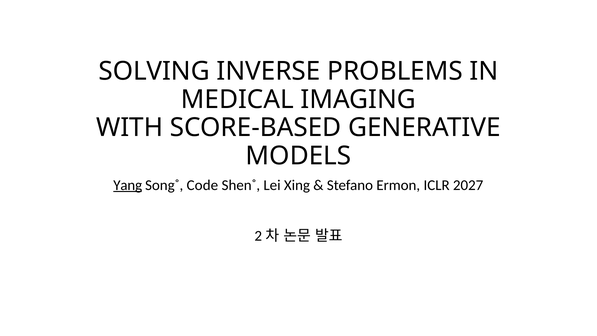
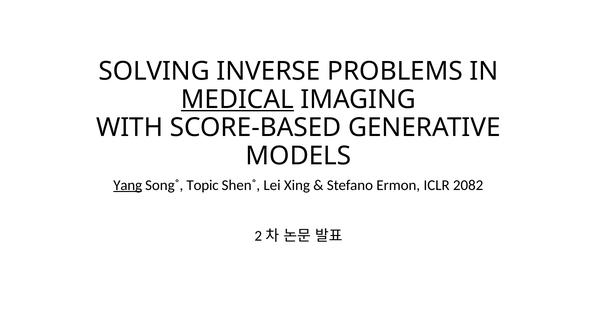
MEDICAL underline: none -> present
Code: Code -> Topic
2027: 2027 -> 2082
